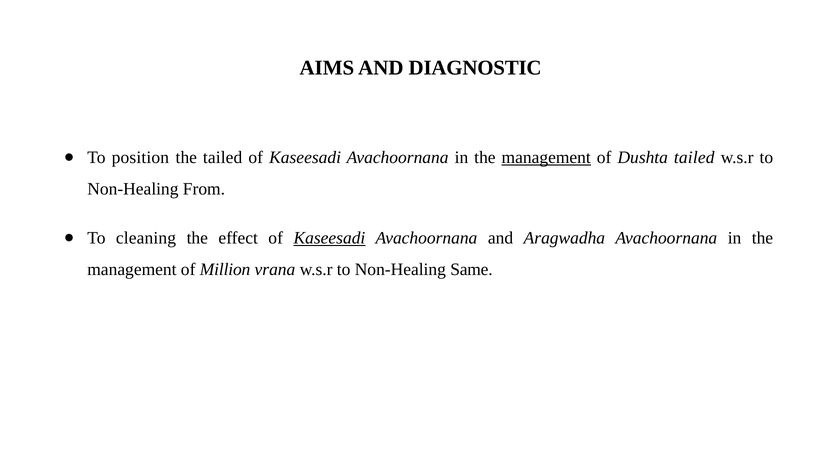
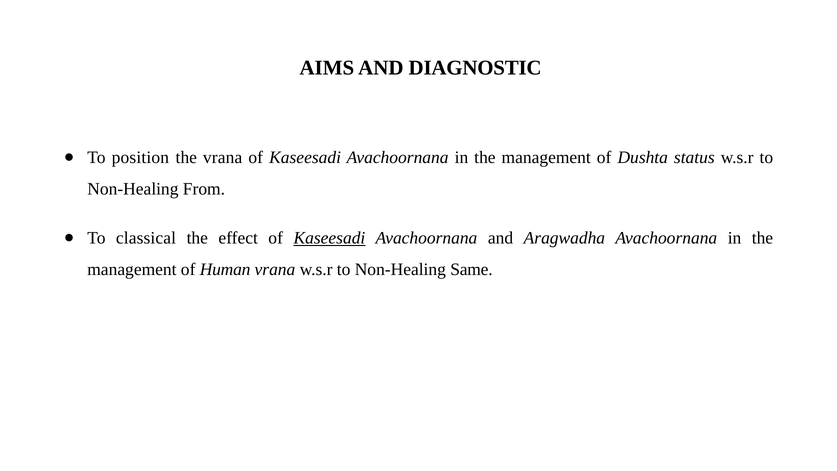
the tailed: tailed -> vrana
management at (546, 158) underline: present -> none
Dushta tailed: tailed -> status
cleaning: cleaning -> classical
Million: Million -> Human
